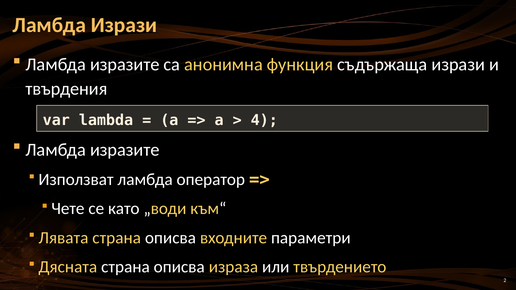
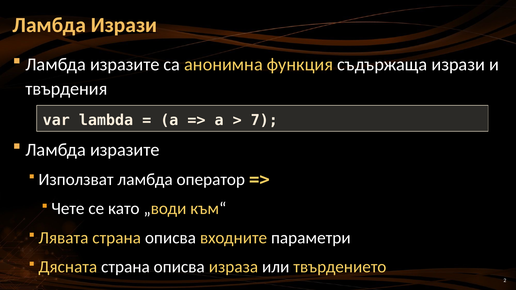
4: 4 -> 7
